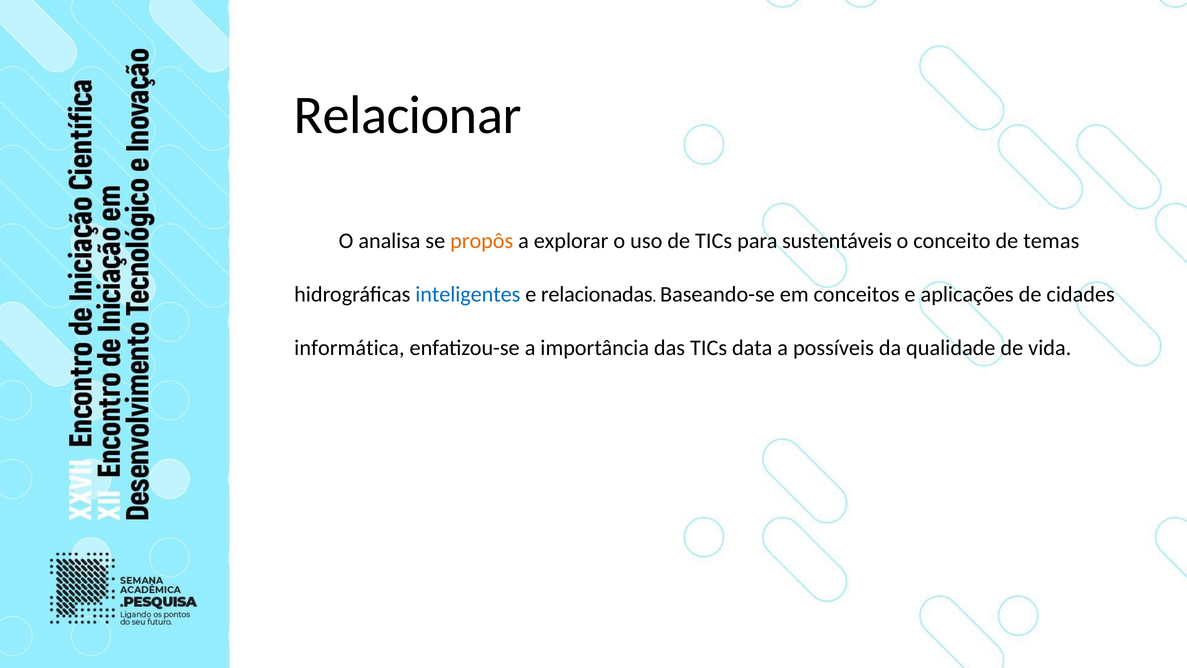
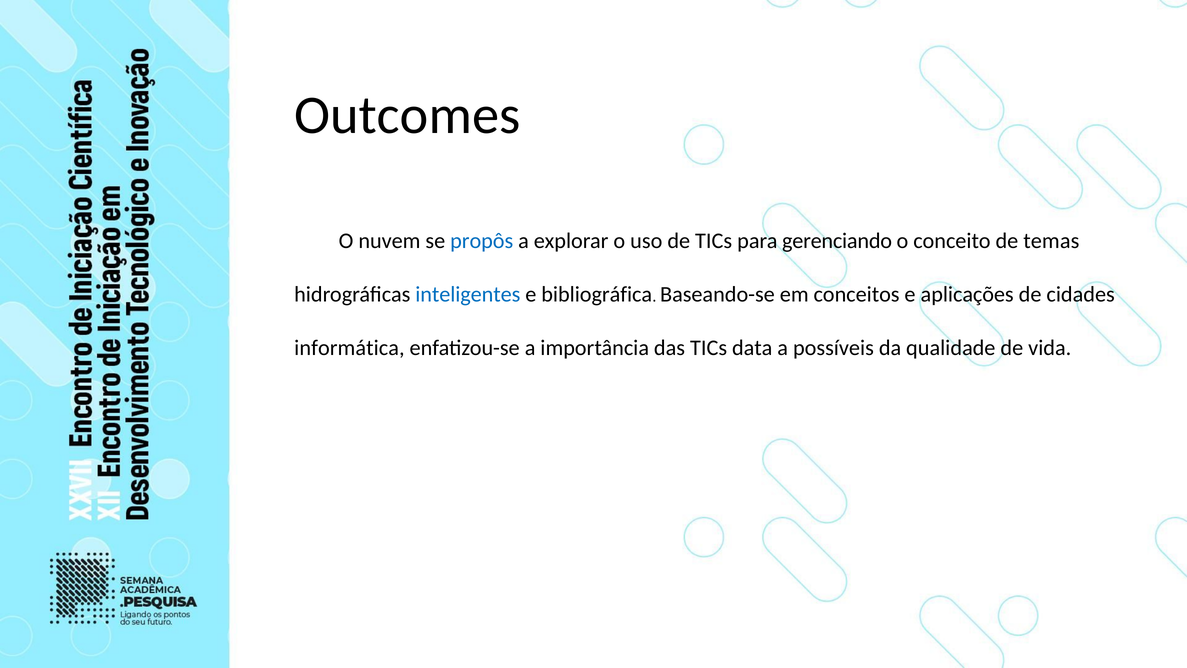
Relacionar: Relacionar -> Outcomes
analisa: analisa -> nuvem
propôs colour: orange -> blue
sustentáveis: sustentáveis -> gerenciando
relacionadas: relacionadas -> bibliográfica
